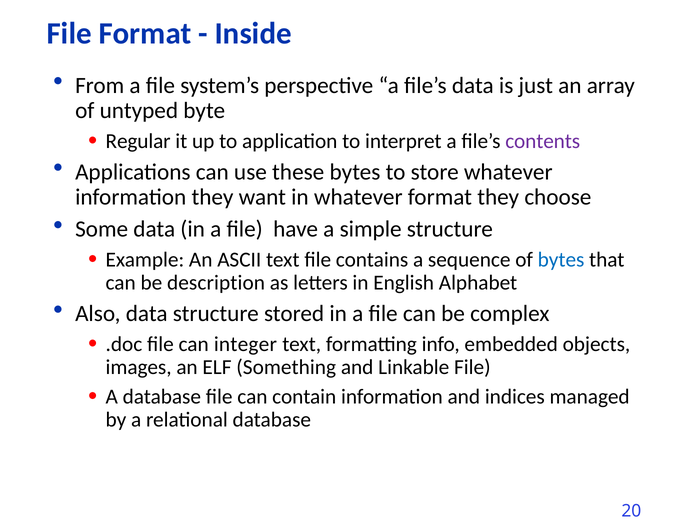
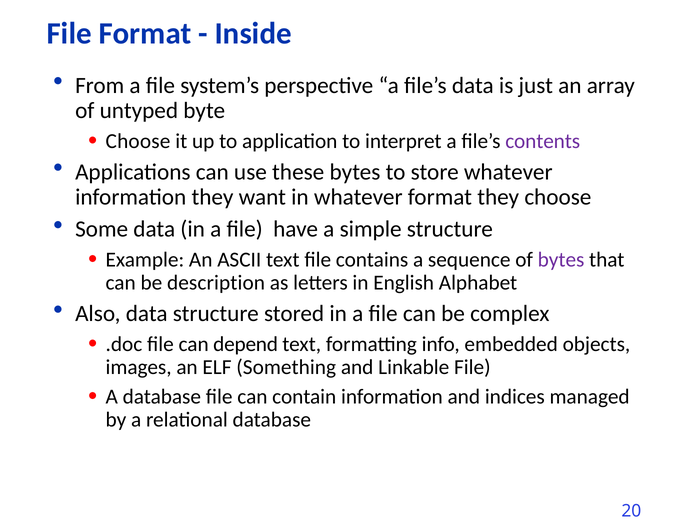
Regular at (138, 141): Regular -> Choose
bytes at (561, 260) colour: blue -> purple
integer: integer -> depend
